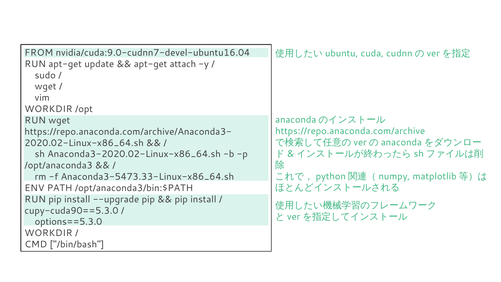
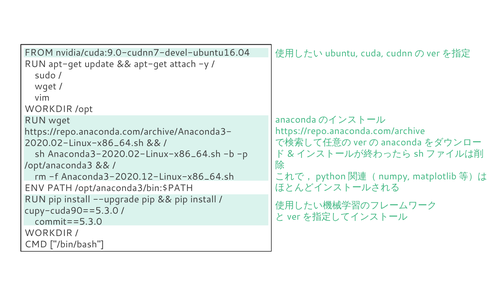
Anaconda3-5473.33-Linux-x86_64.sh: Anaconda3-5473.33-Linux-x86_64.sh -> Anaconda3-2020.12-Linux-x86_64.sh
options==5.3.0: options==5.3.0 -> commit==5.3.0
